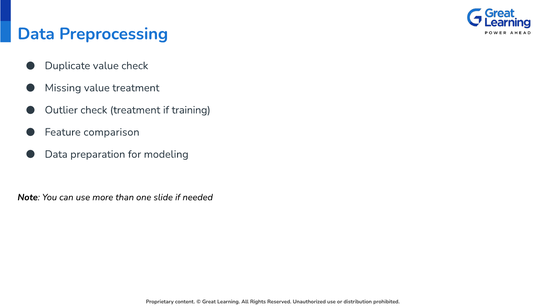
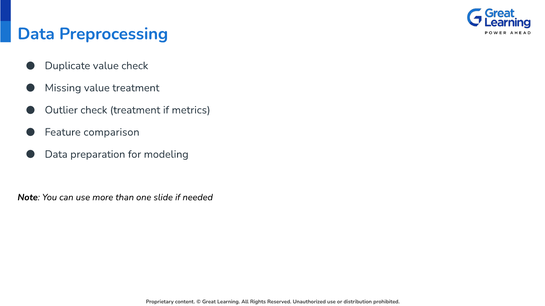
training: training -> metrics
